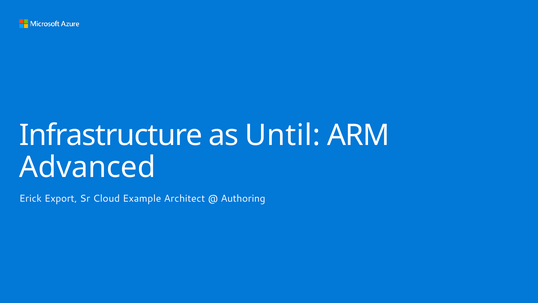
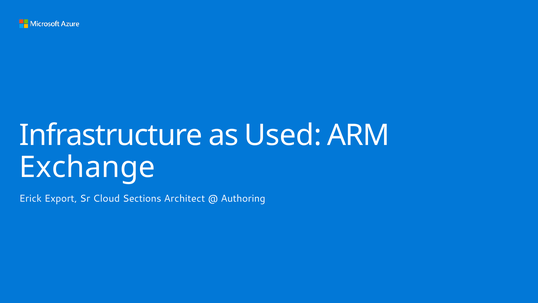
Until: Until -> Used
Advanced: Advanced -> Exchange
Example: Example -> Sections
